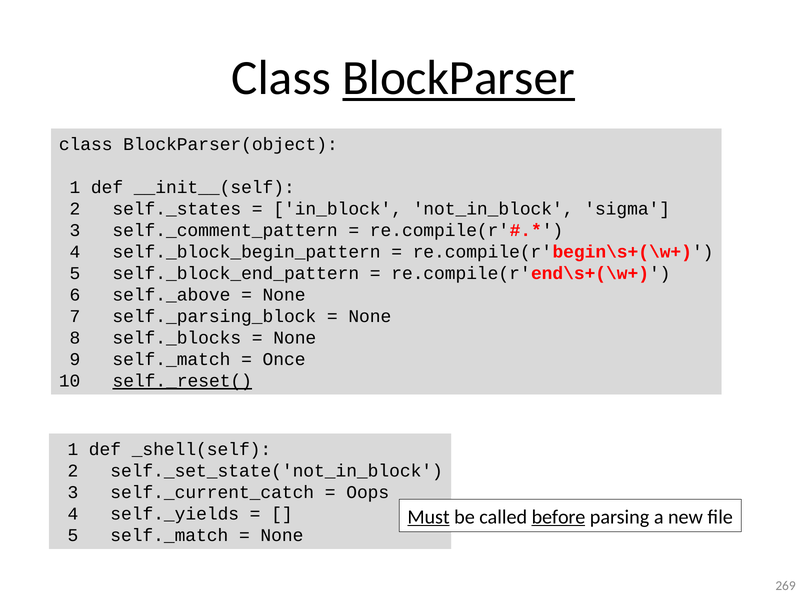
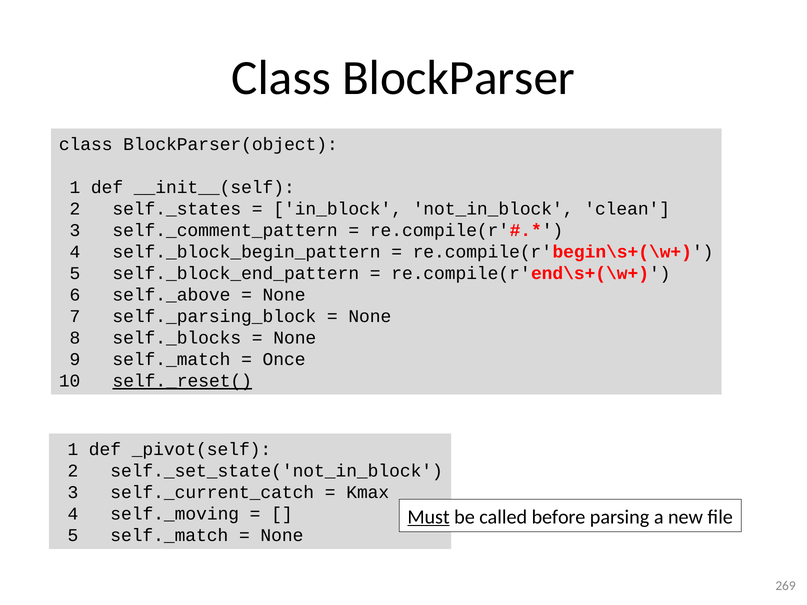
BlockParser underline: present -> none
sigma: sigma -> clean
_shell(self: _shell(self -> _pivot(self
Oops: Oops -> Kmax
self._yields: self._yields -> self._moving
before underline: present -> none
